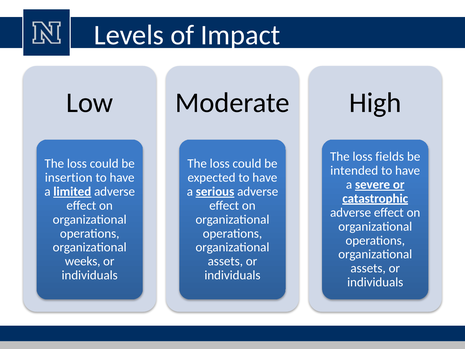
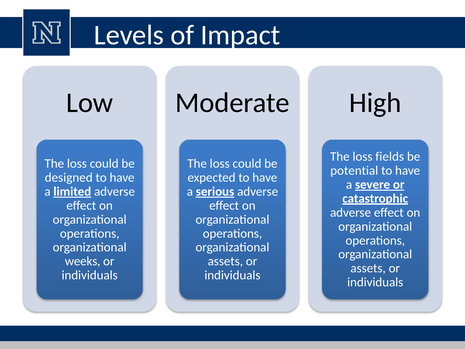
intended: intended -> potential
insertion: insertion -> designed
